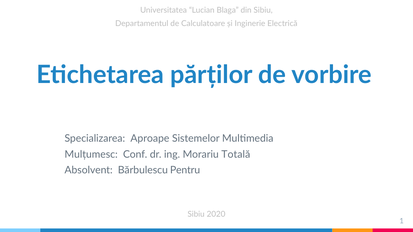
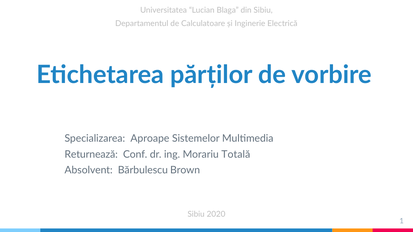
Mulțumesc: Mulțumesc -> Returnează
Pentru: Pentru -> Brown
